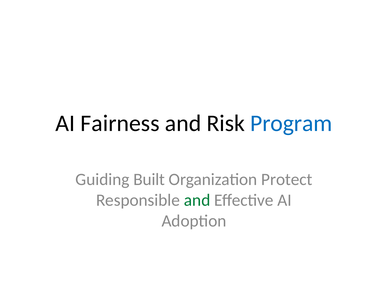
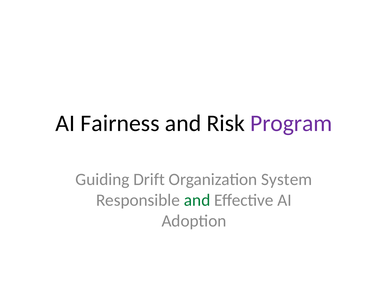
Program colour: blue -> purple
Built: Built -> Drift
Protect: Protect -> System
